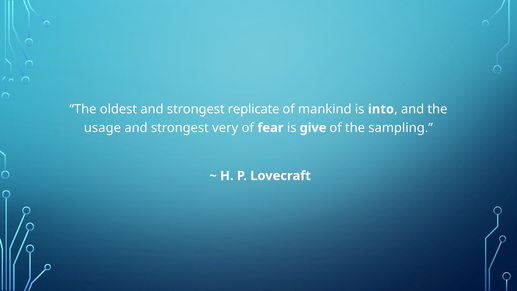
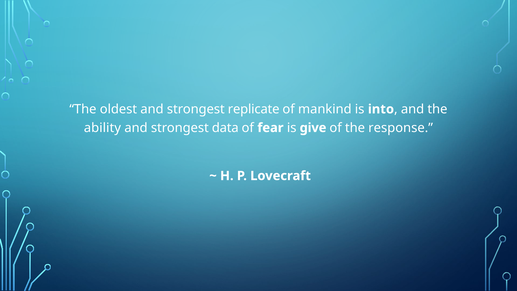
usage: usage -> ability
very: very -> data
sampling: sampling -> response
